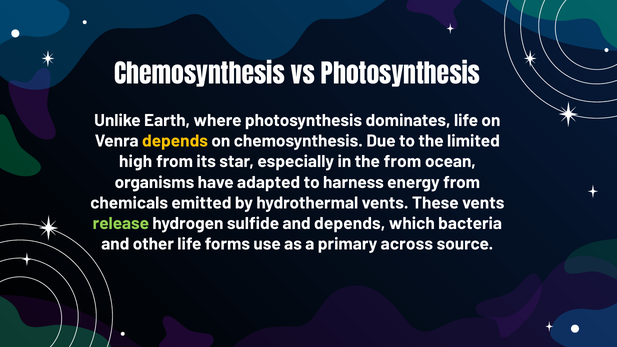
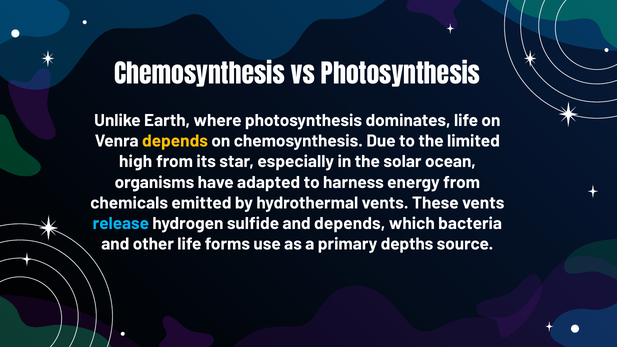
the from: from -> solar
release colour: light green -> light blue
across: across -> depths
